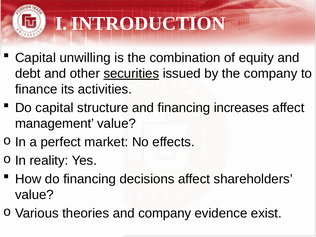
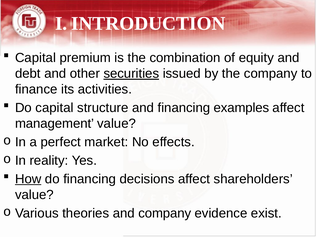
unwilling: unwilling -> premium
increases: increases -> examples
How underline: none -> present
